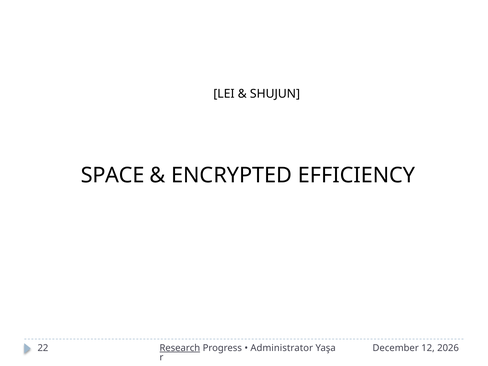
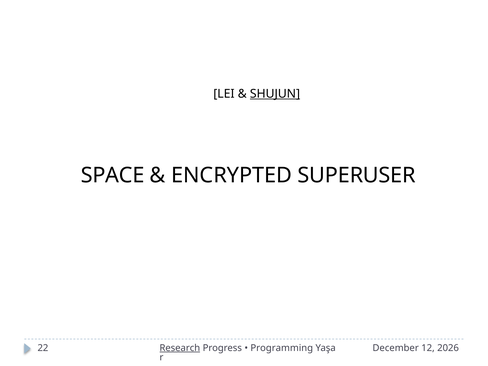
SHUJUN underline: none -> present
EFFICIENCY: EFFICIENCY -> SUPERUSER
Administrator: Administrator -> Programming
